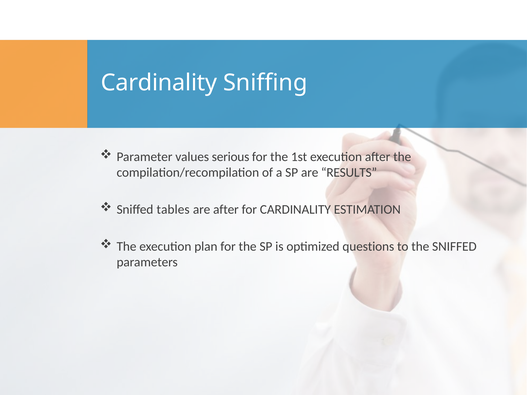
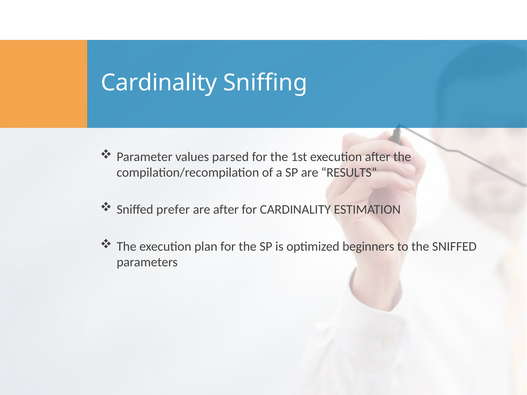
serious: serious -> parsed
tables: tables -> prefer
questions: questions -> beginners
